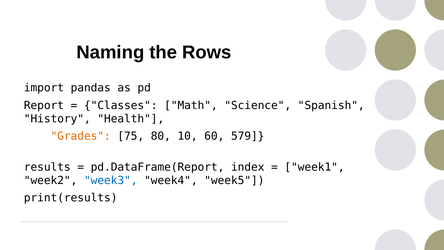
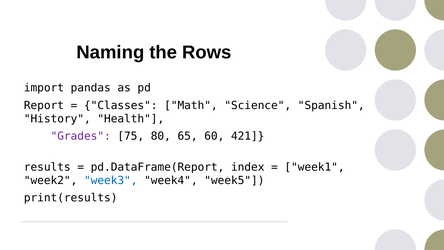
Grades colour: orange -> purple
10: 10 -> 65
579: 579 -> 421
